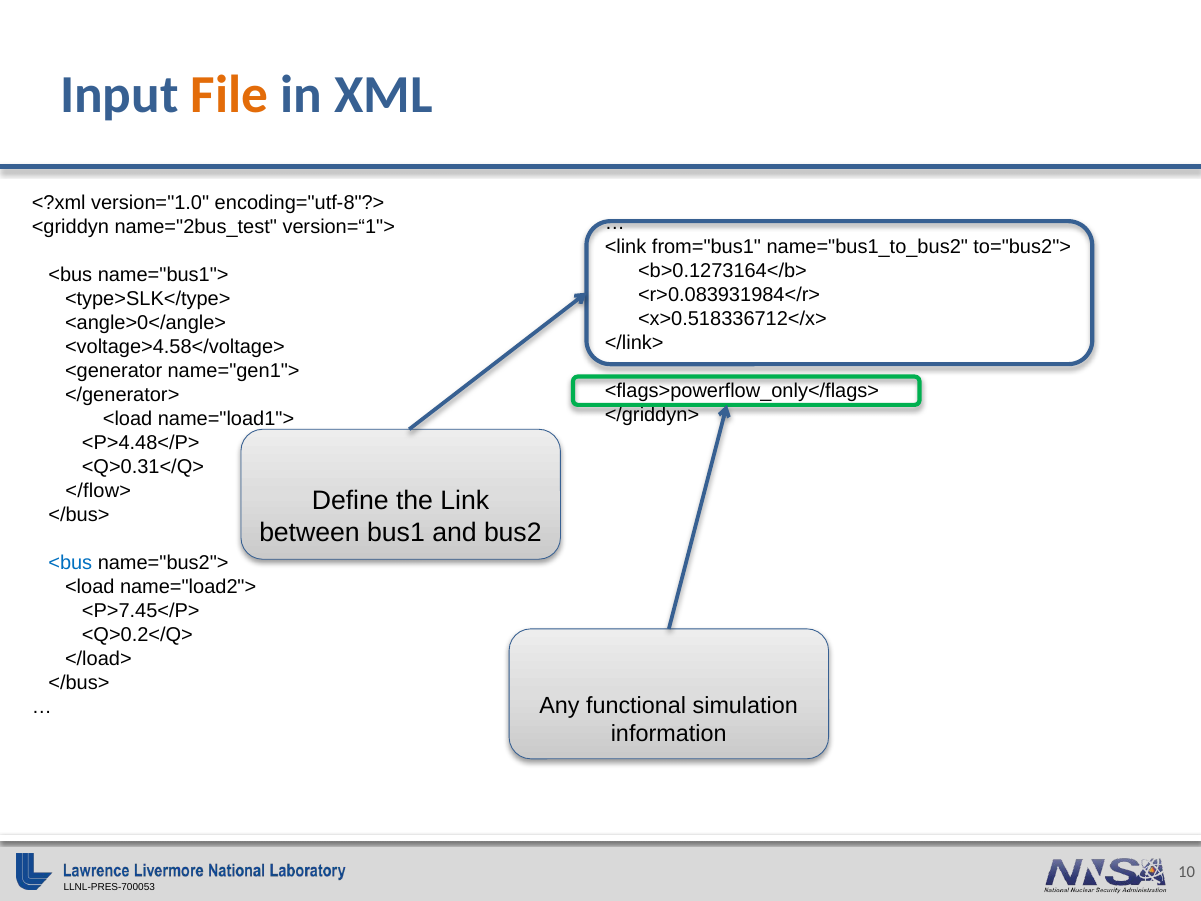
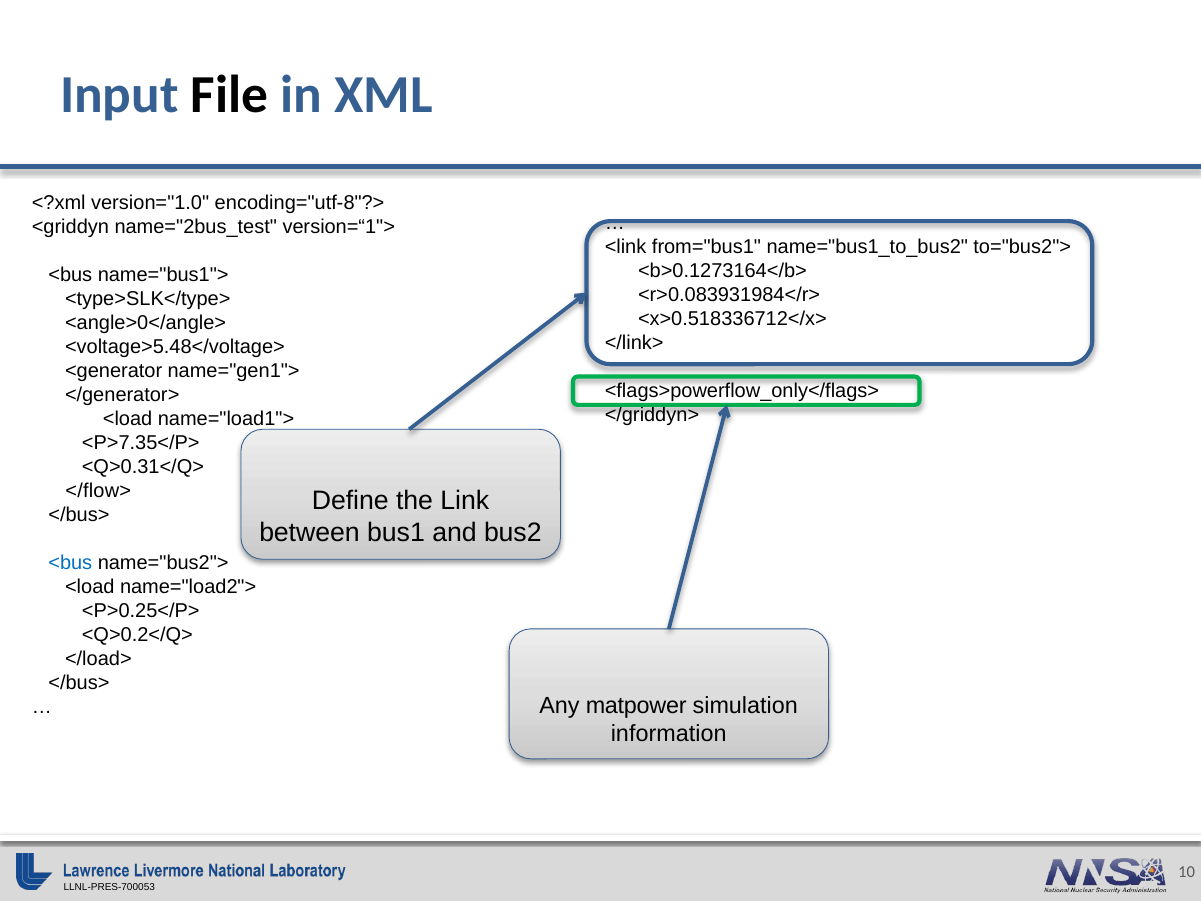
File colour: orange -> black
<voltage>4.58</voltage>: <voltage>4.58</voltage> -> <voltage>5.48</voltage>
<P>4.48</P>: <P>4.48</P> -> <P>7.35</P>
<P>7.45</P>: <P>7.45</P> -> <P>0.25</P>
functional: functional -> matpower
